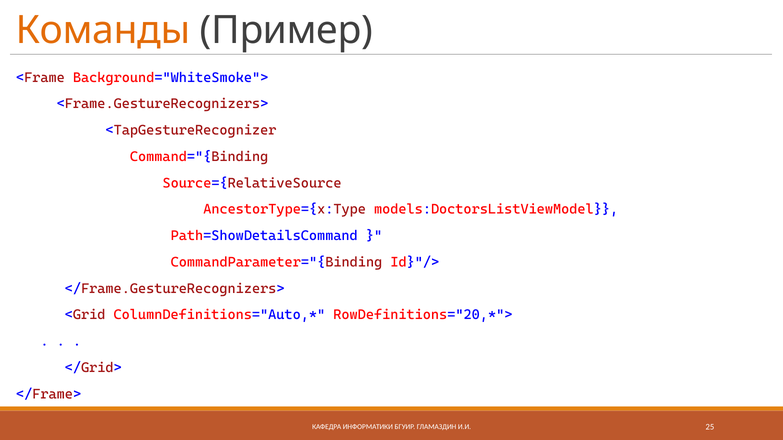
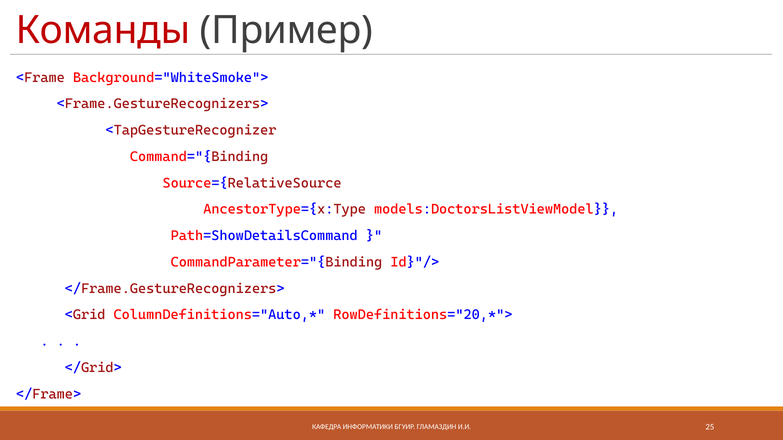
Команды colour: orange -> red
